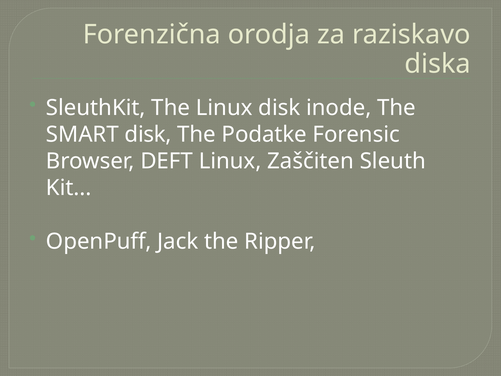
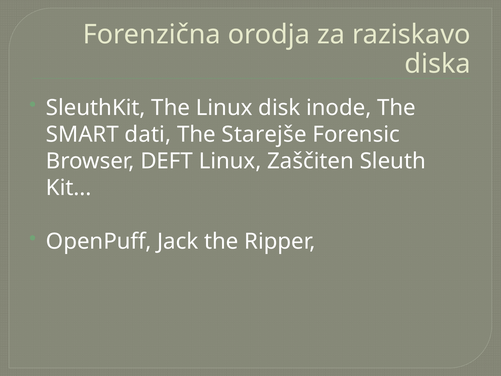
SMART disk: disk -> dati
Podatke: Podatke -> Starejše
